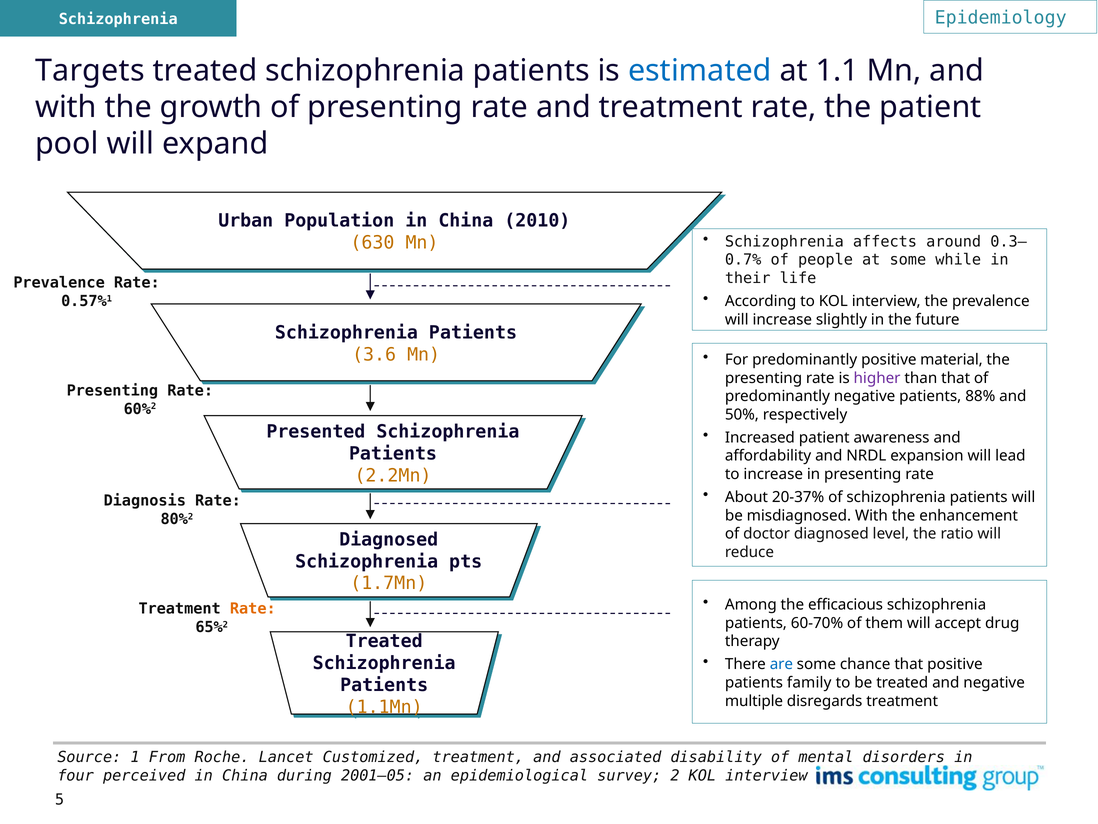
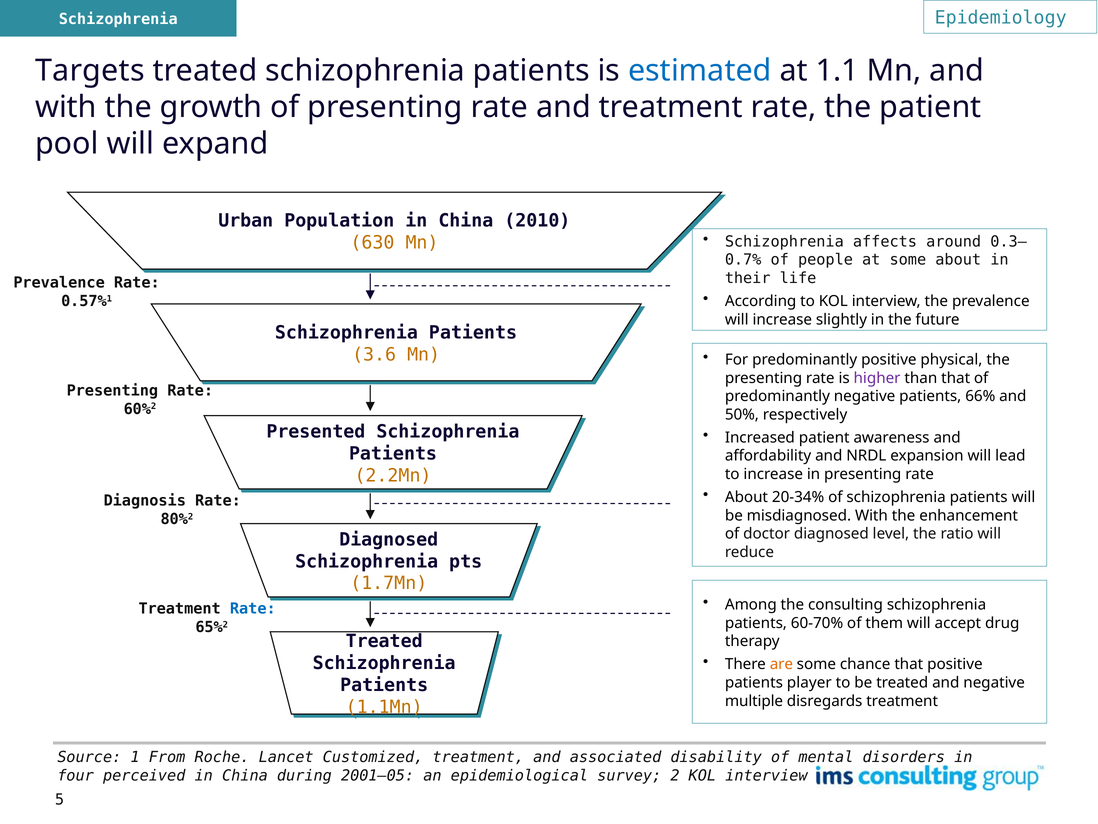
some while: while -> about
material: material -> physical
88%: 88% -> 66%
20-37%: 20-37% -> 20-34%
efficacious: efficacious -> consulting
Rate at (253, 608) colour: orange -> blue
are colour: blue -> orange
family: family -> player
